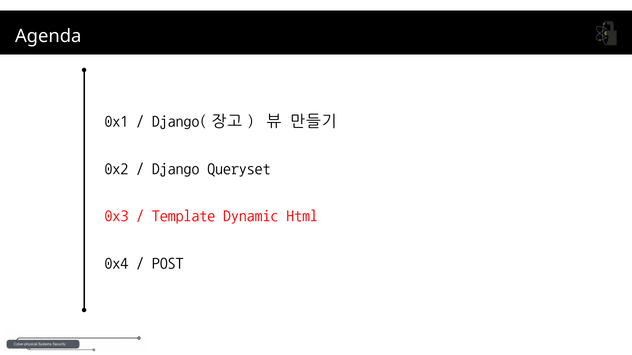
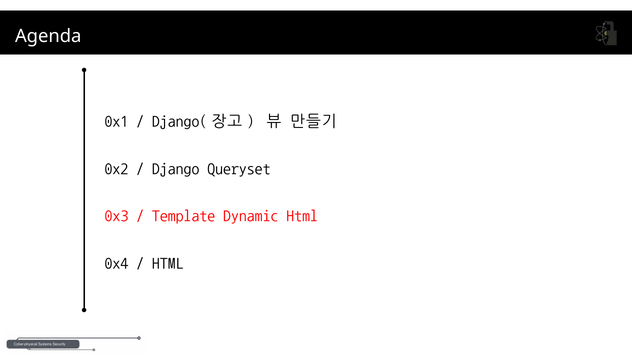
POST at (168, 263): POST -> HTML
